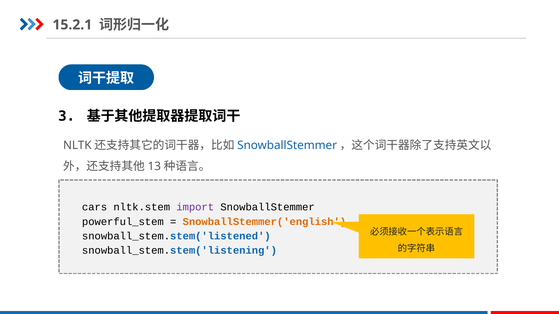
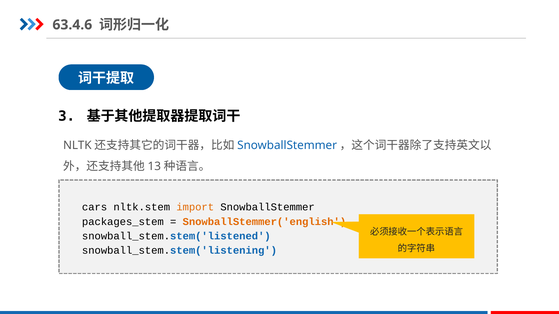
15.2.1: 15.2.1 -> 63.4.6
import colour: purple -> orange
powerful_stem: powerful_stem -> packages_stem
